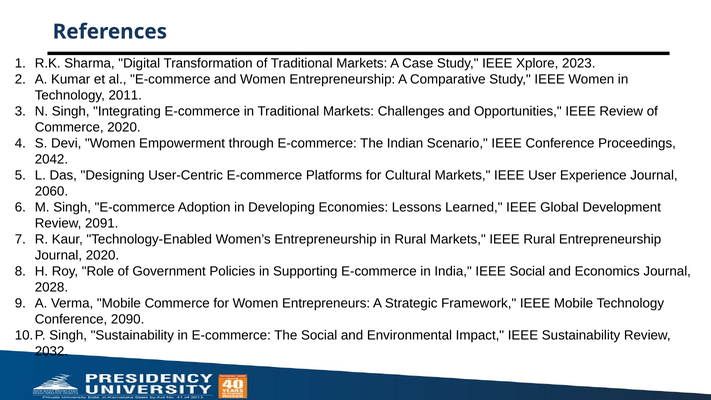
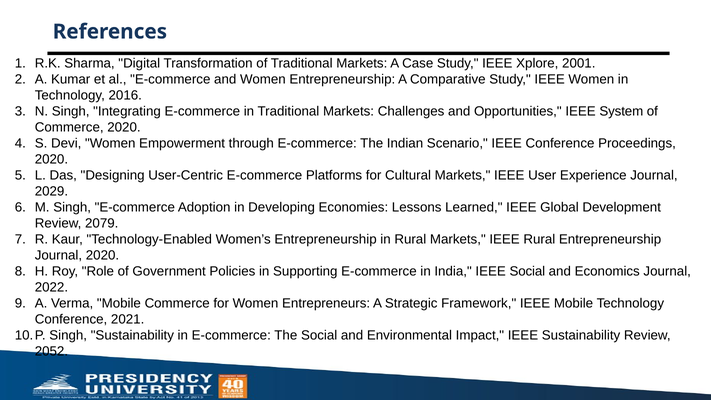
2023: 2023 -> 2001
2011: 2011 -> 2016
IEEE Review: Review -> System
2042 at (51, 160): 2042 -> 2020
2060: 2060 -> 2029
2091: 2091 -> 2079
2028: 2028 -> 2022
2090: 2090 -> 2021
2032: 2032 -> 2052
